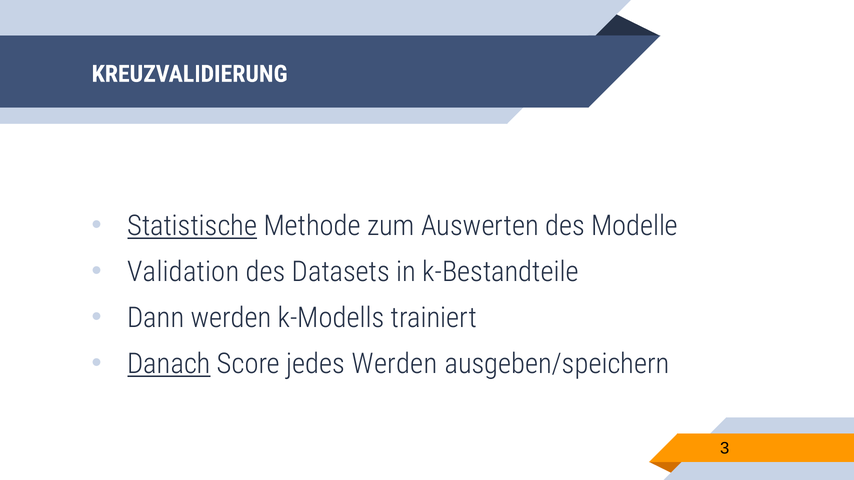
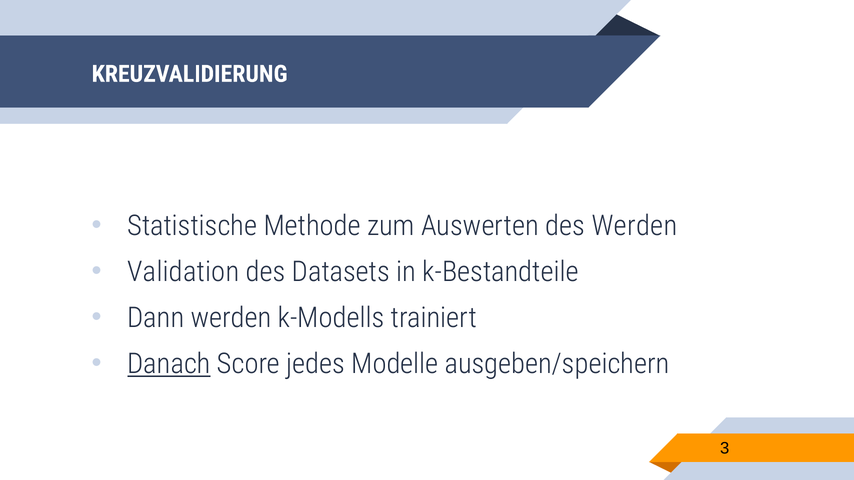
Statistische underline: present -> none
des Modelle: Modelle -> Werden
jedes Werden: Werden -> Modelle
